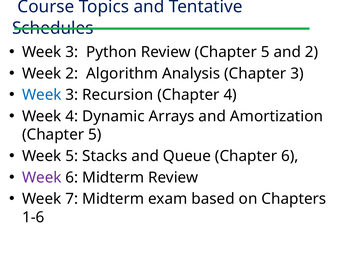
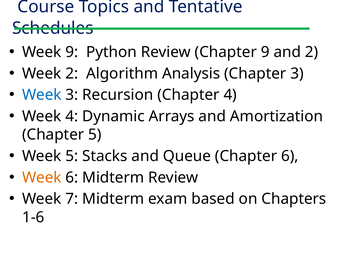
3 at (72, 52): 3 -> 9
Review Chapter 5: 5 -> 9
Week at (42, 178) colour: purple -> orange
